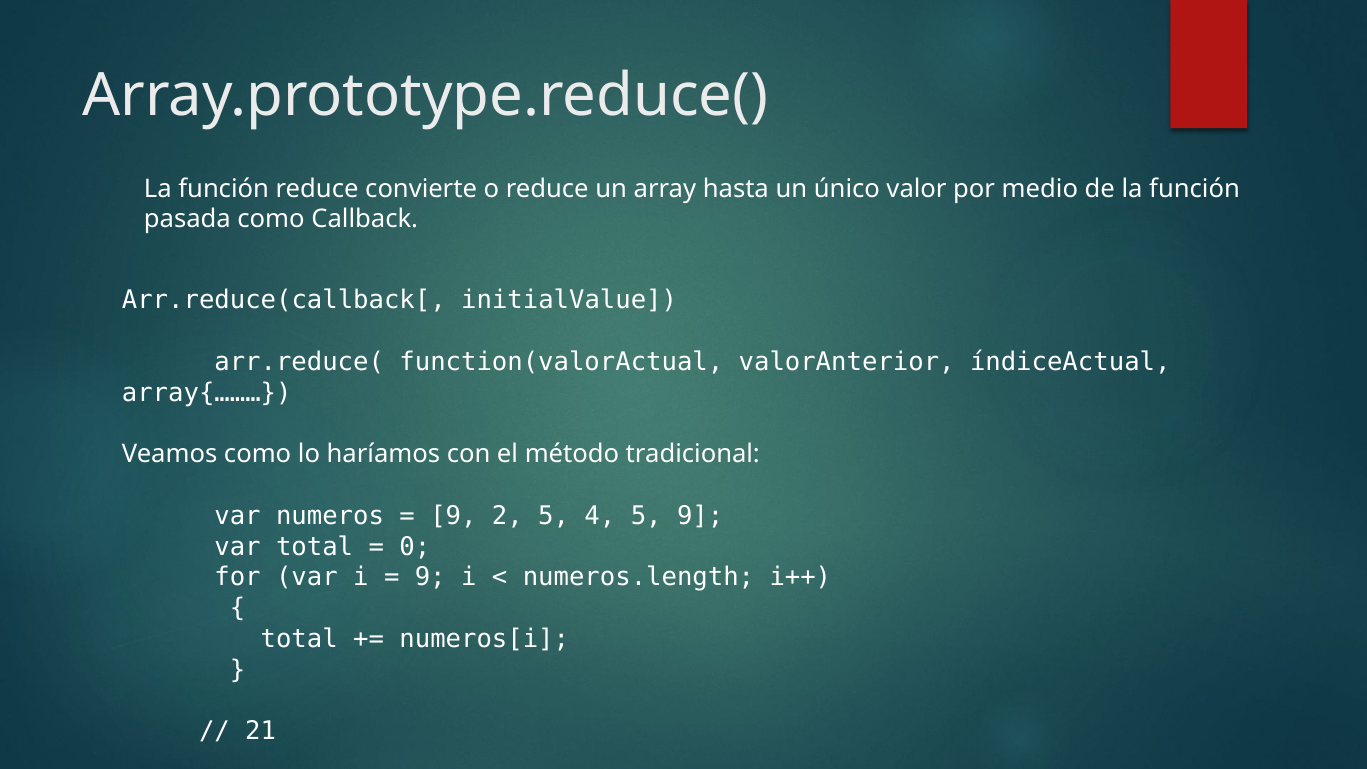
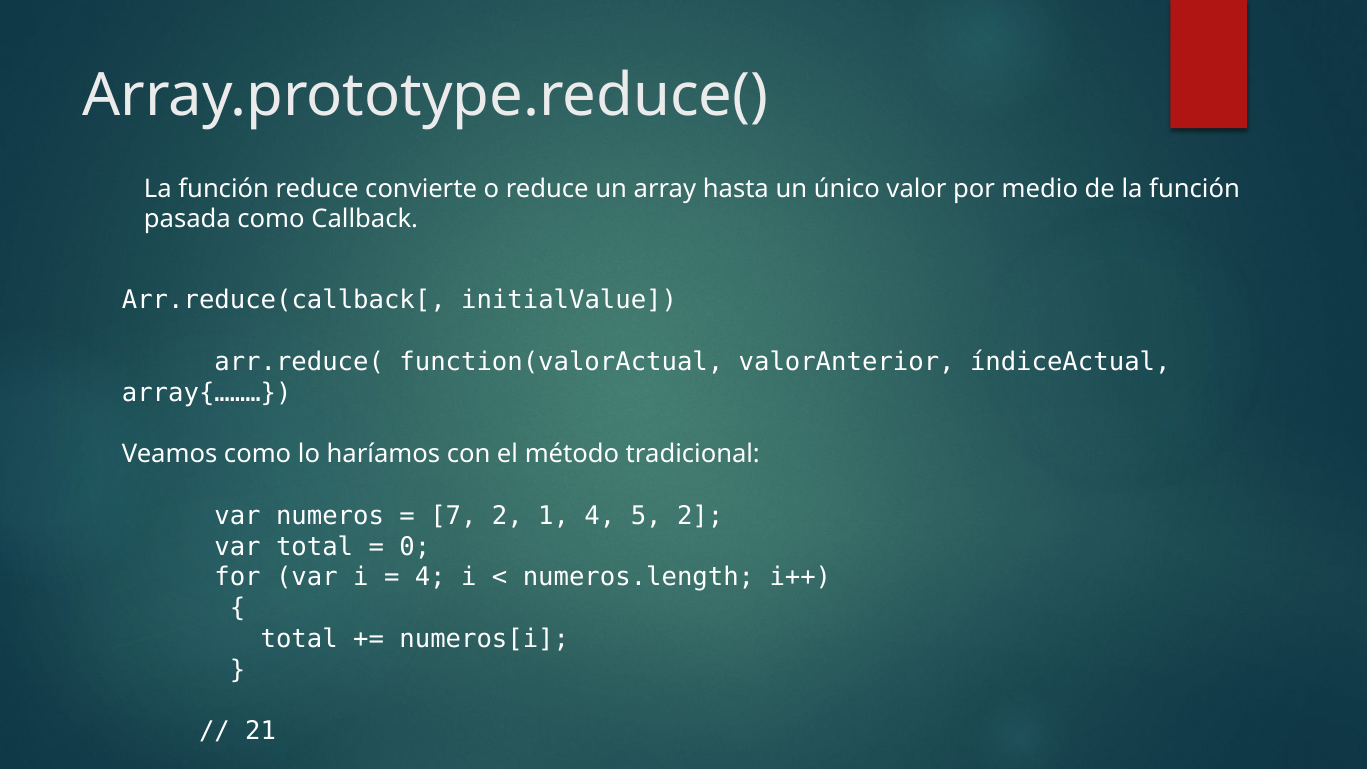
9 at (453, 516): 9 -> 7
2 5: 5 -> 1
5 9: 9 -> 2
9 at (430, 577): 9 -> 4
